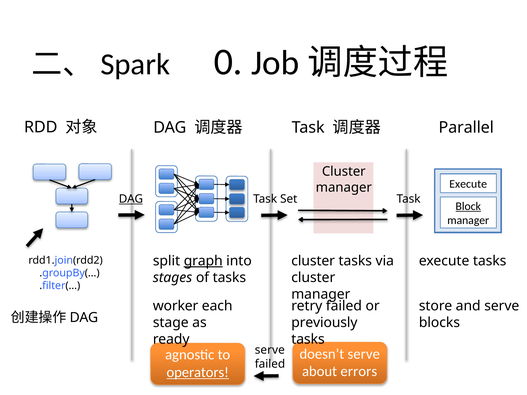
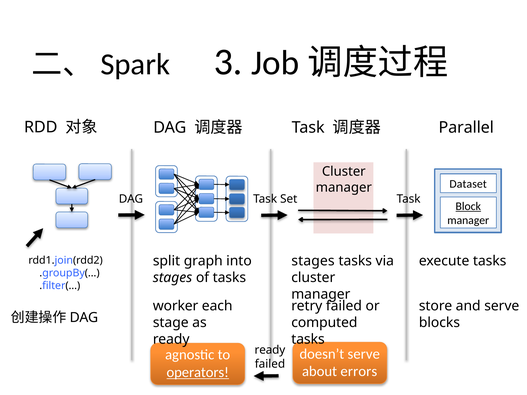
0: 0 -> 3
Execute at (468, 184): Execute -> Dataset
DAG at (131, 199) underline: present -> none
graph underline: present -> none
cluster at (313, 261): cluster -> stages
previously: previously -> computed
serve at (270, 350): serve -> ready
